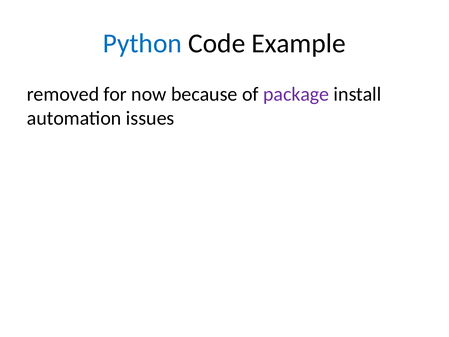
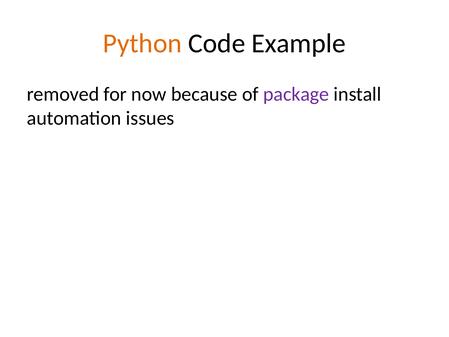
Python colour: blue -> orange
